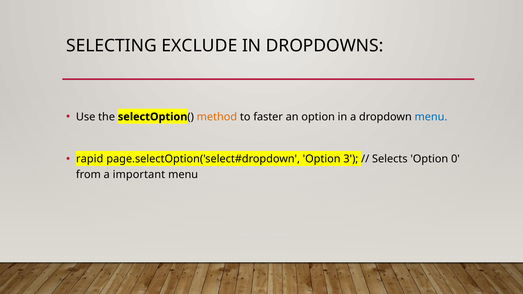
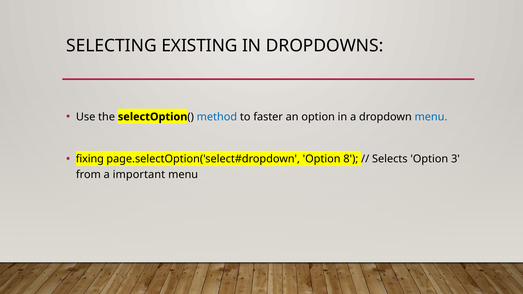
EXCLUDE: EXCLUDE -> EXISTING
method colour: orange -> blue
rapid: rapid -> fixing
3: 3 -> 8
0: 0 -> 3
